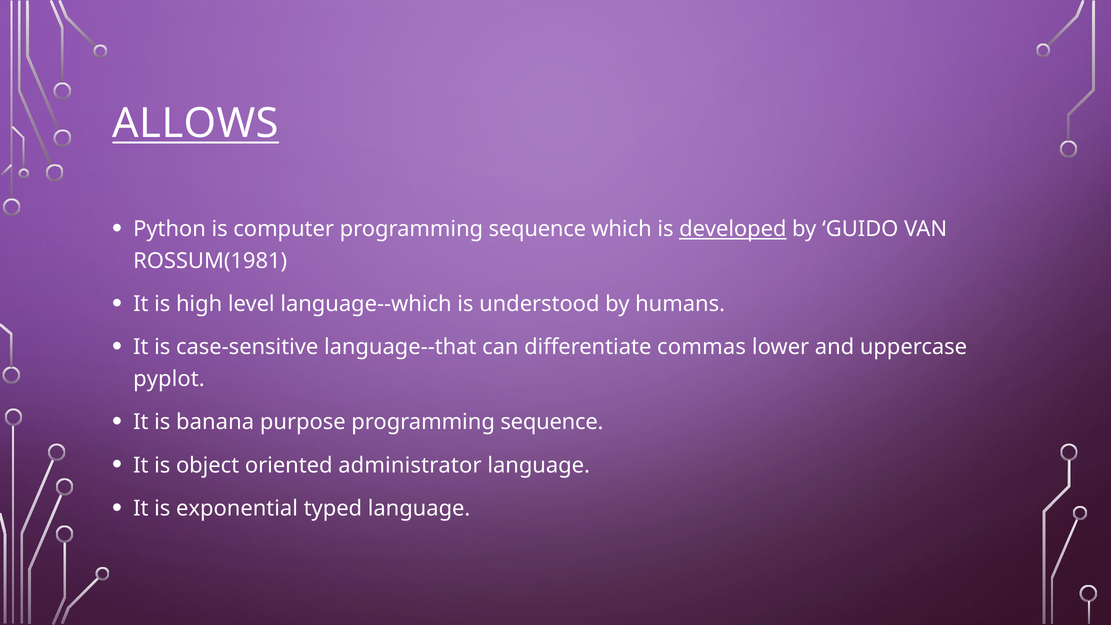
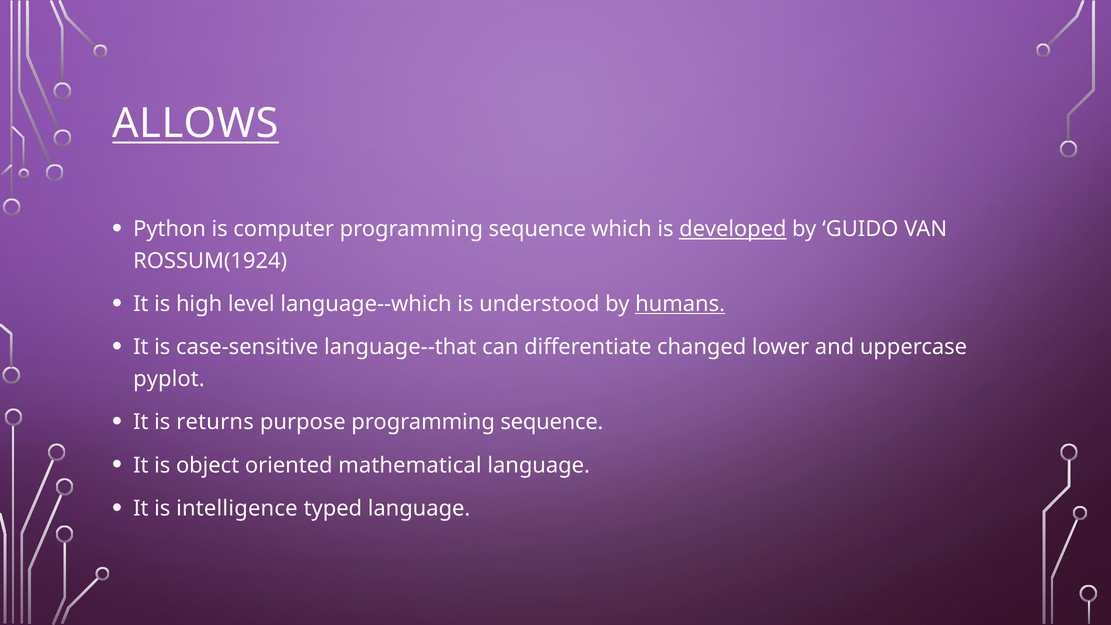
ROSSUM(1981: ROSSUM(1981 -> ROSSUM(1924
humans underline: none -> present
commas: commas -> changed
banana: banana -> returns
administrator: administrator -> mathematical
exponential: exponential -> intelligence
